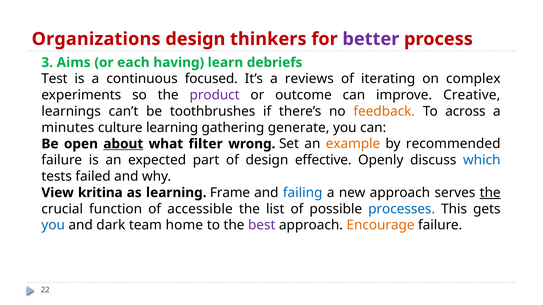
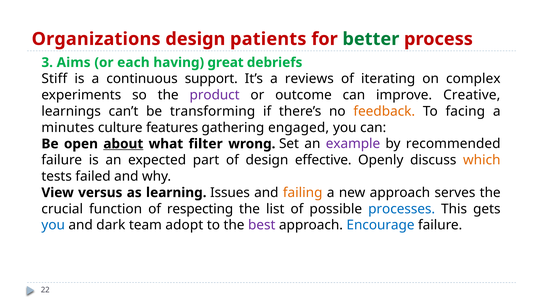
thinkers: thinkers -> patients
better colour: purple -> green
learn: learn -> great
Test: Test -> Stiff
focused: focused -> support
toothbrushes: toothbrushes -> transforming
across: across -> facing
culture learning: learning -> features
generate: generate -> engaged
example colour: orange -> purple
which colour: blue -> orange
kritina: kritina -> versus
Frame: Frame -> Issues
failing colour: blue -> orange
the at (490, 193) underline: present -> none
accessible: accessible -> respecting
home: home -> adopt
Encourage colour: orange -> blue
